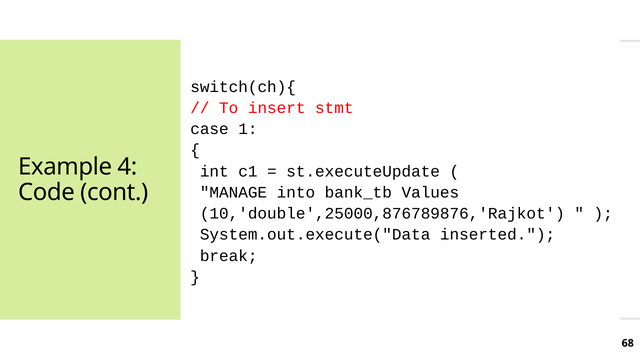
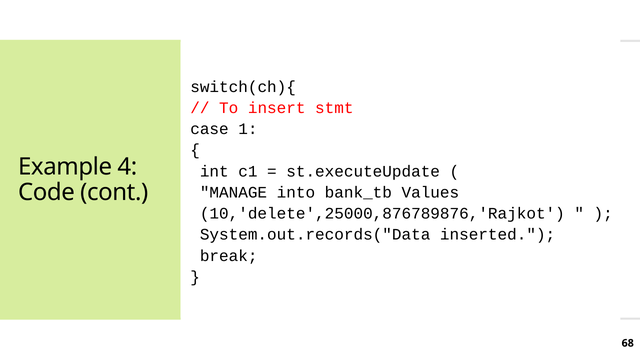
10,'double',25000,876789876,'Rajkot: 10,'double',25000,876789876,'Rajkot -> 10,'delete',25000,876789876,'Rajkot
System.out.execute("Data: System.out.execute("Data -> System.out.records("Data
